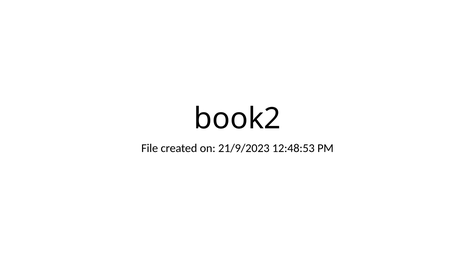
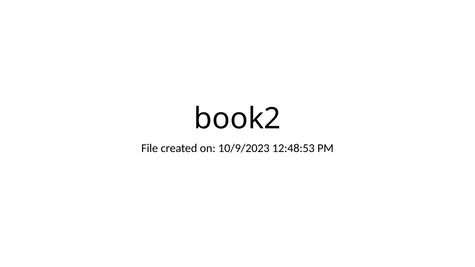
21/9/2023: 21/9/2023 -> 10/9/2023
